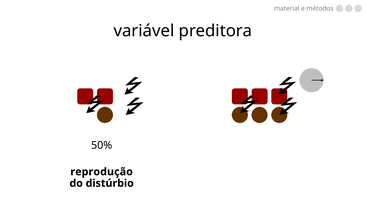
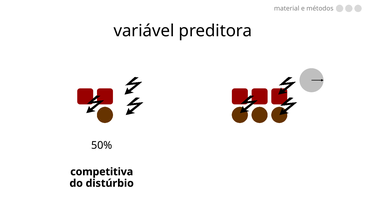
reprodução: reprodução -> competitiva
